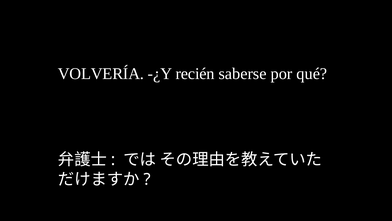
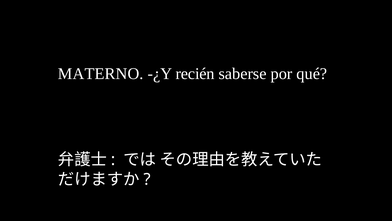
VOLVERÍA: VOLVERÍA -> MATERNO
